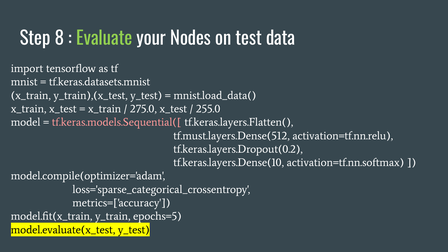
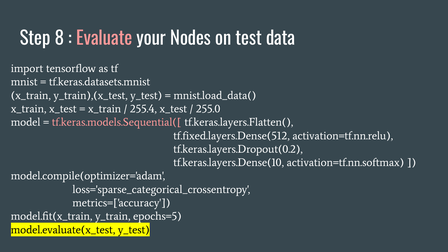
Evaluate colour: light green -> pink
275.0: 275.0 -> 255.4
tf.must.layers.Dense(512: tf.must.layers.Dense(512 -> tf.fixed.layers.Dense(512
